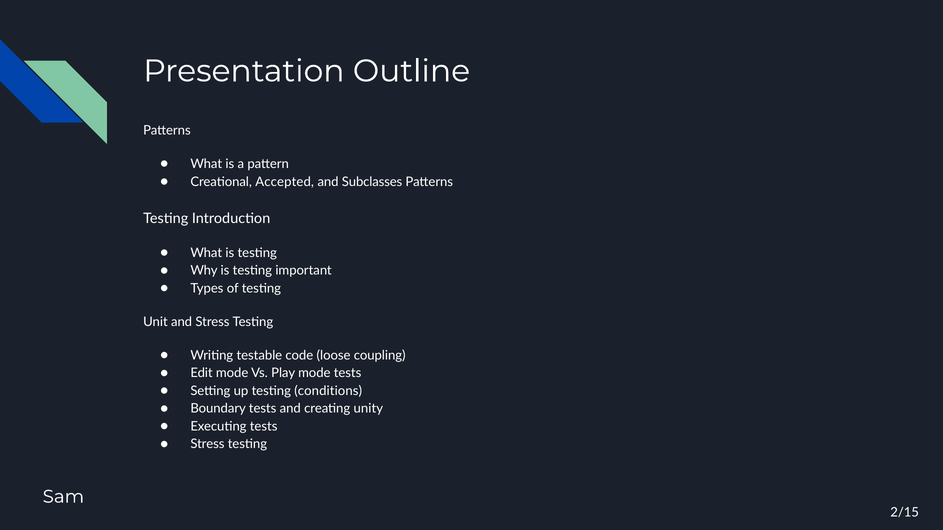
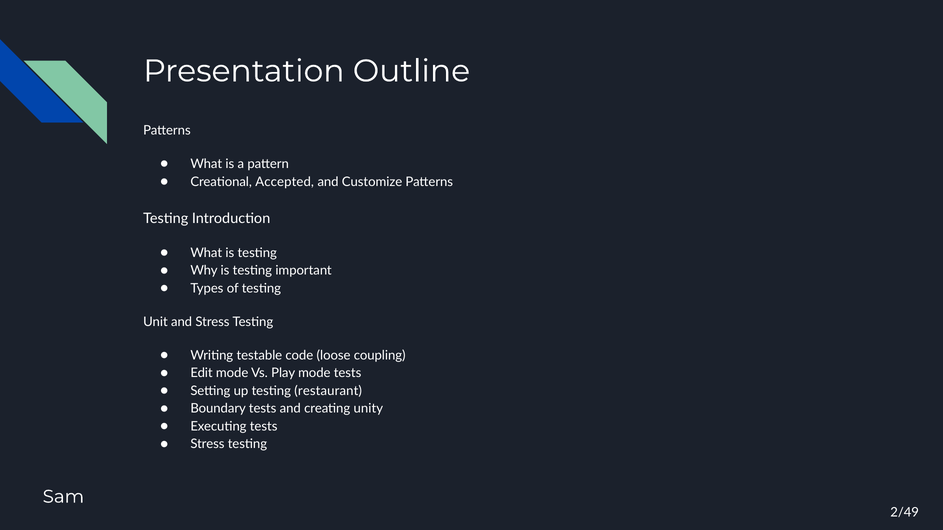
Subclasses: Subclasses -> Customize
conditions: conditions -> restaurant
2/15: 2/15 -> 2/49
